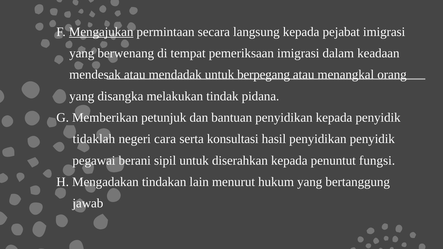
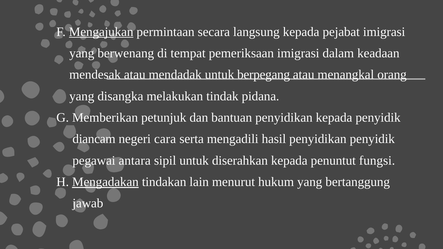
tidaklah: tidaklah -> diancam
konsultasi: konsultasi -> mengadili
berani: berani -> antara
Mengadakan underline: none -> present
